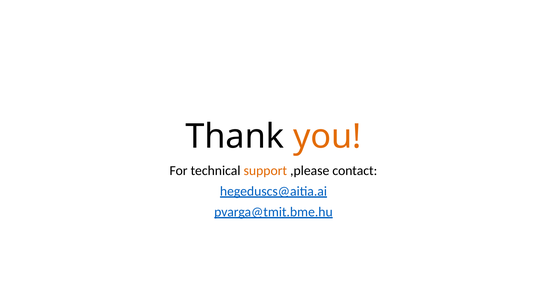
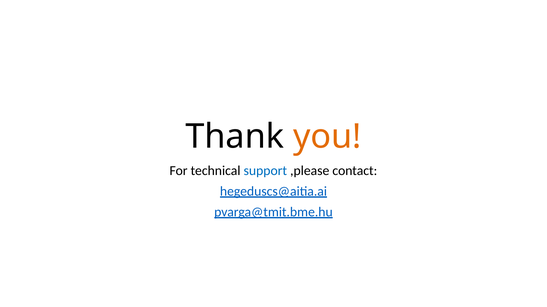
support colour: orange -> blue
